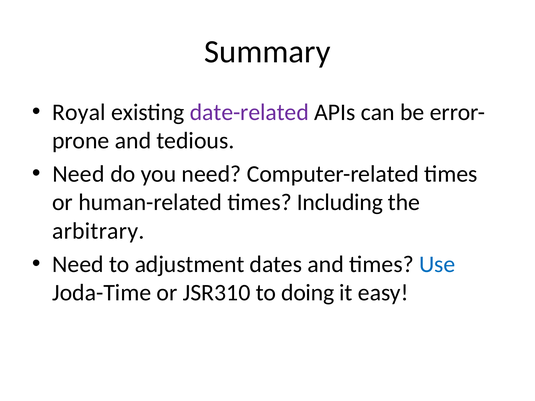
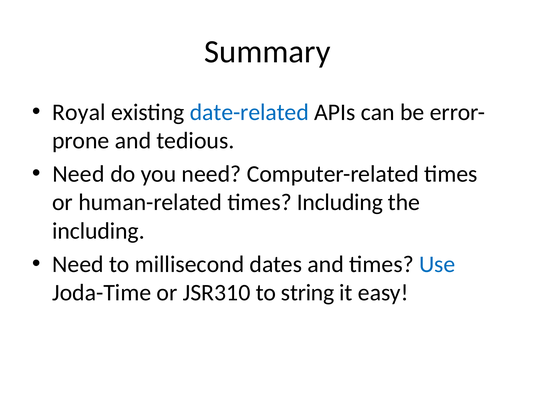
date-related colour: purple -> blue
arbitrary at (98, 231): arbitrary -> including
adjustment: adjustment -> millisecond
doing: doing -> string
